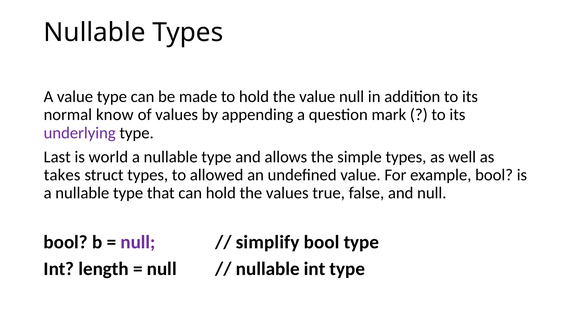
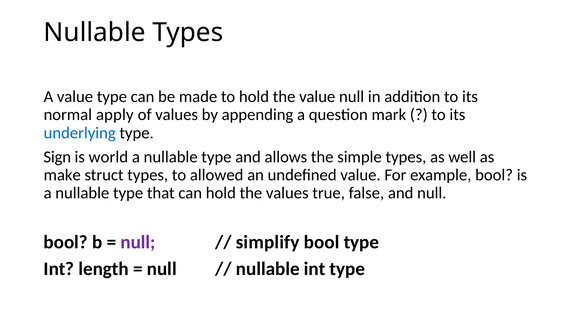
know: know -> apply
underlying colour: purple -> blue
Last: Last -> Sign
takes: takes -> make
